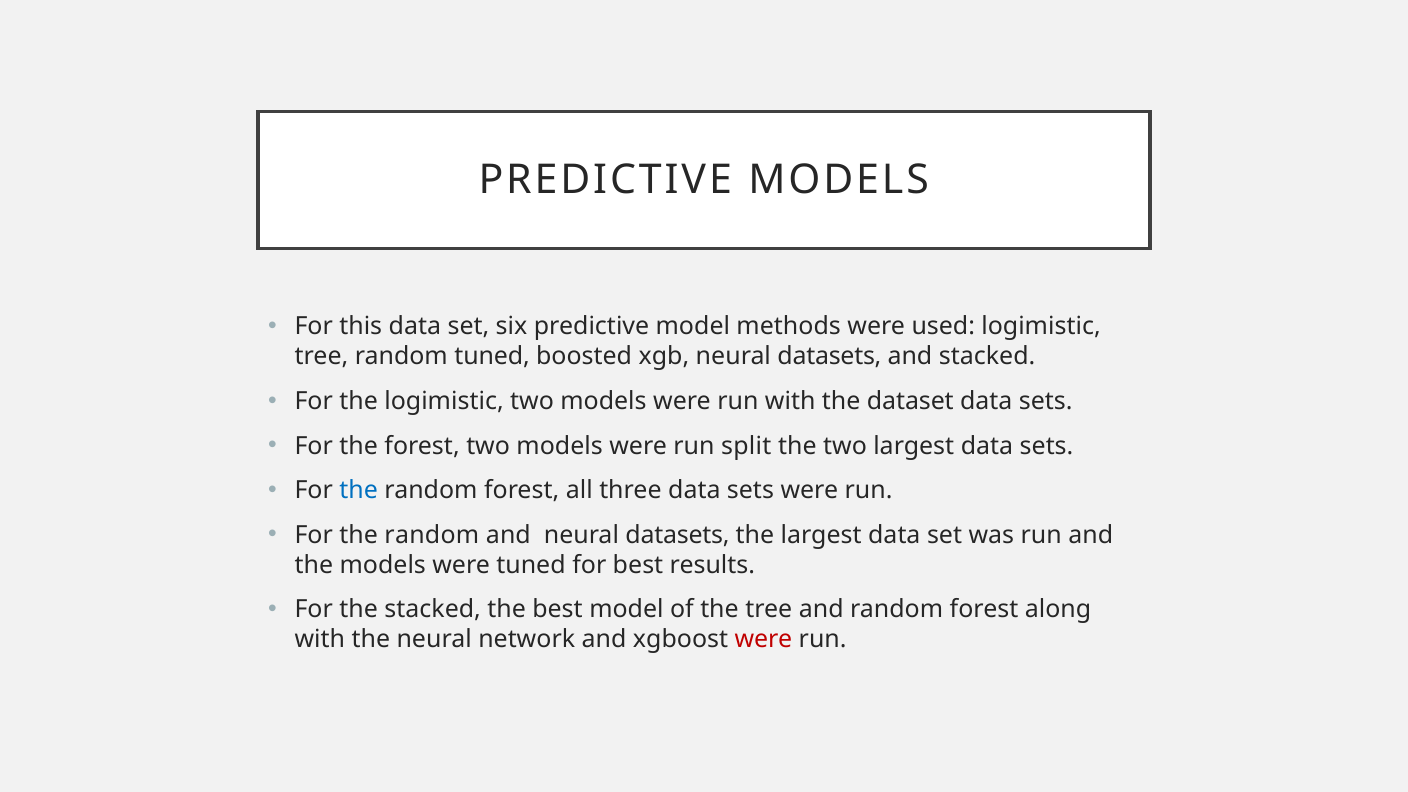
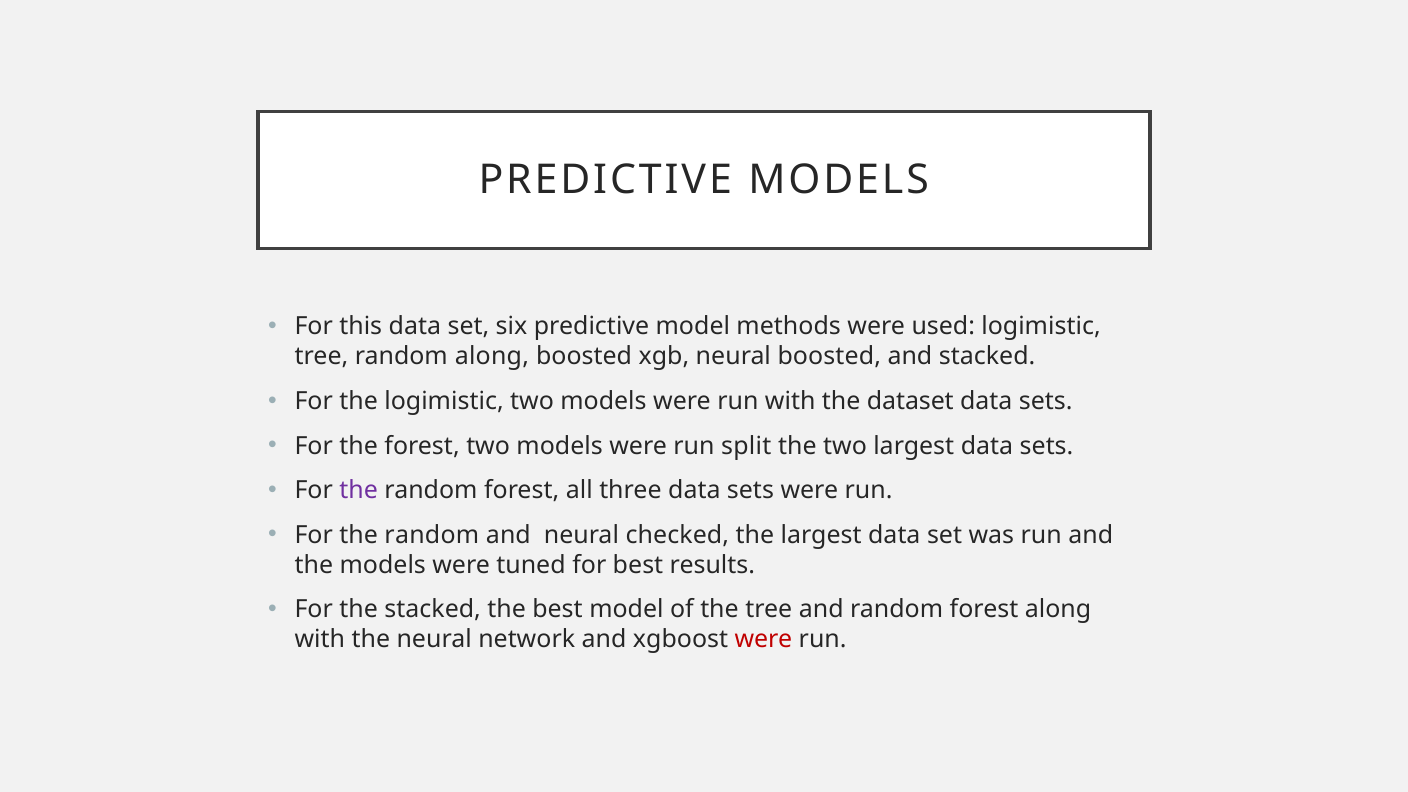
random tuned: tuned -> along
xgb neural datasets: datasets -> boosted
the at (359, 490) colour: blue -> purple
and neural datasets: datasets -> checked
